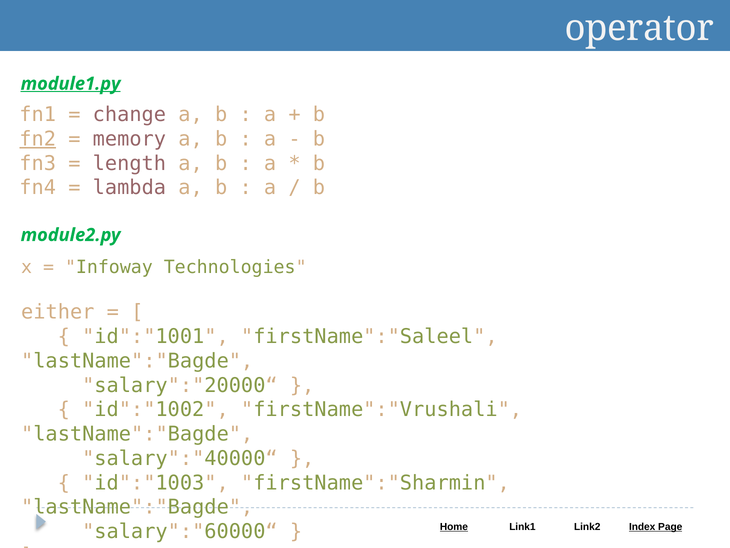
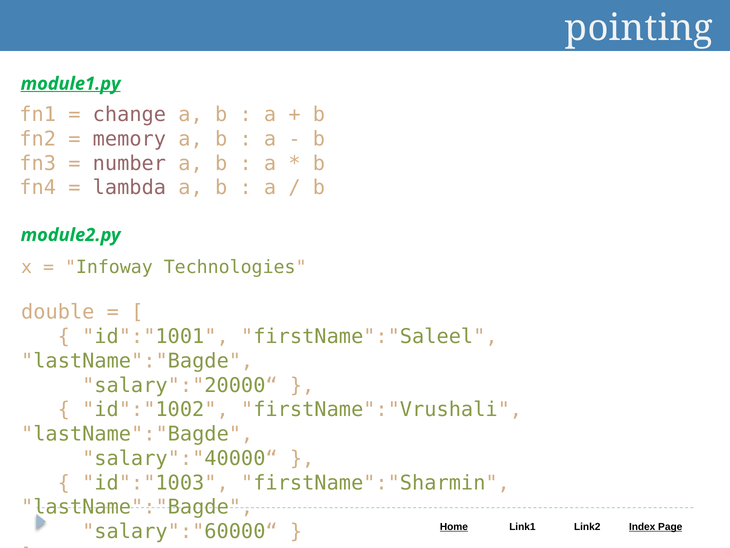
operator: operator -> pointing
fn2 underline: present -> none
length: length -> number
either: either -> double
